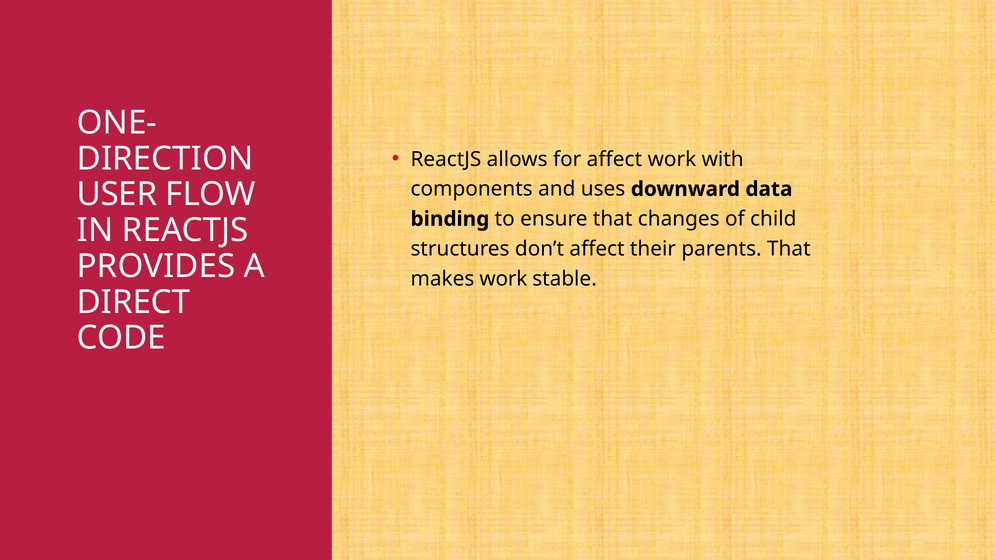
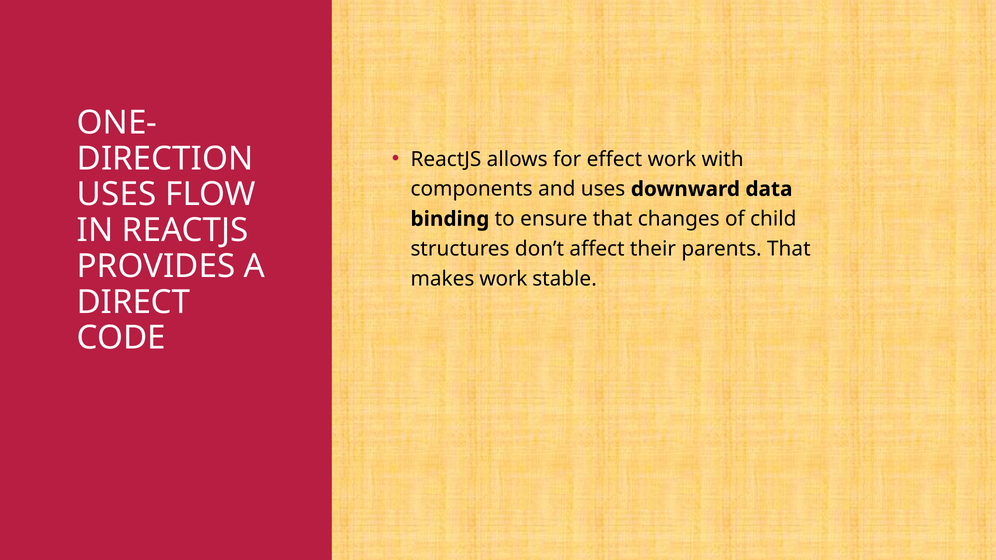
for affect: affect -> effect
USER at (117, 195): USER -> USES
